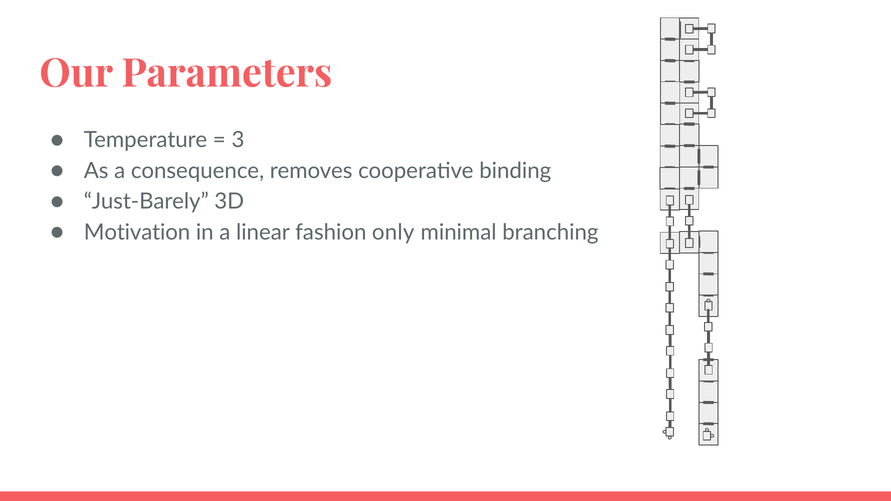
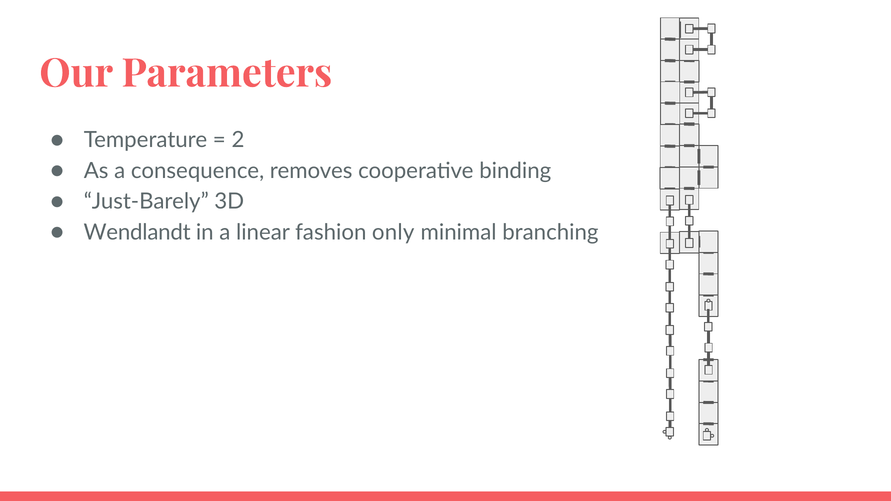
3: 3 -> 2
Motivation: Motivation -> Wendlandt
